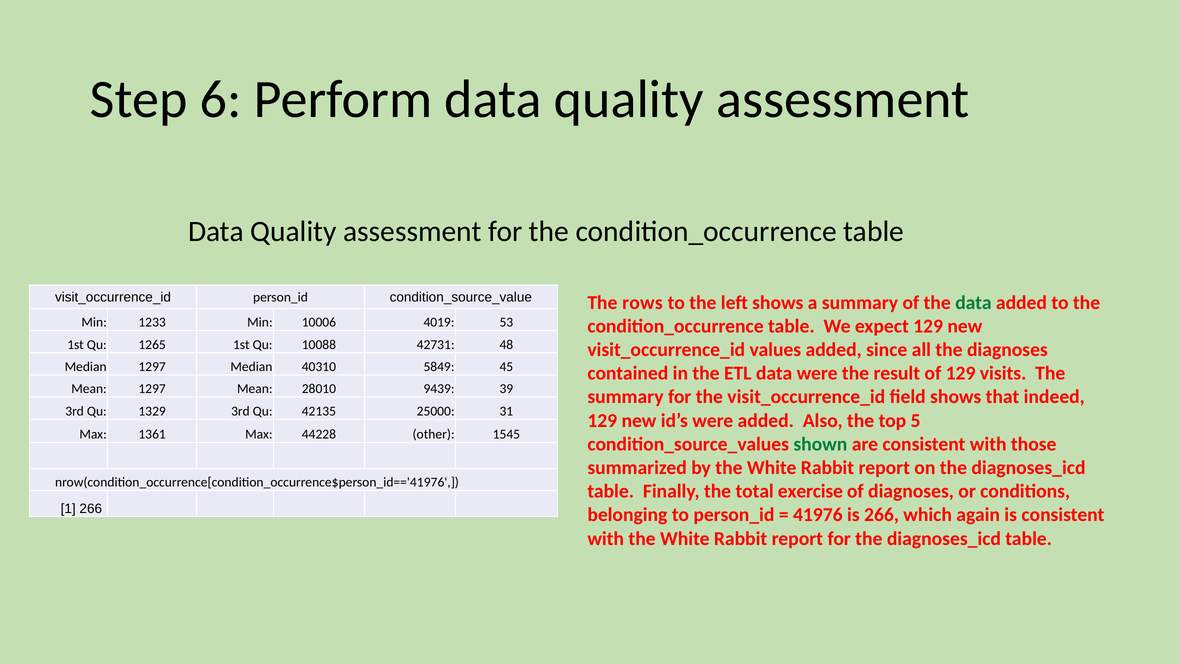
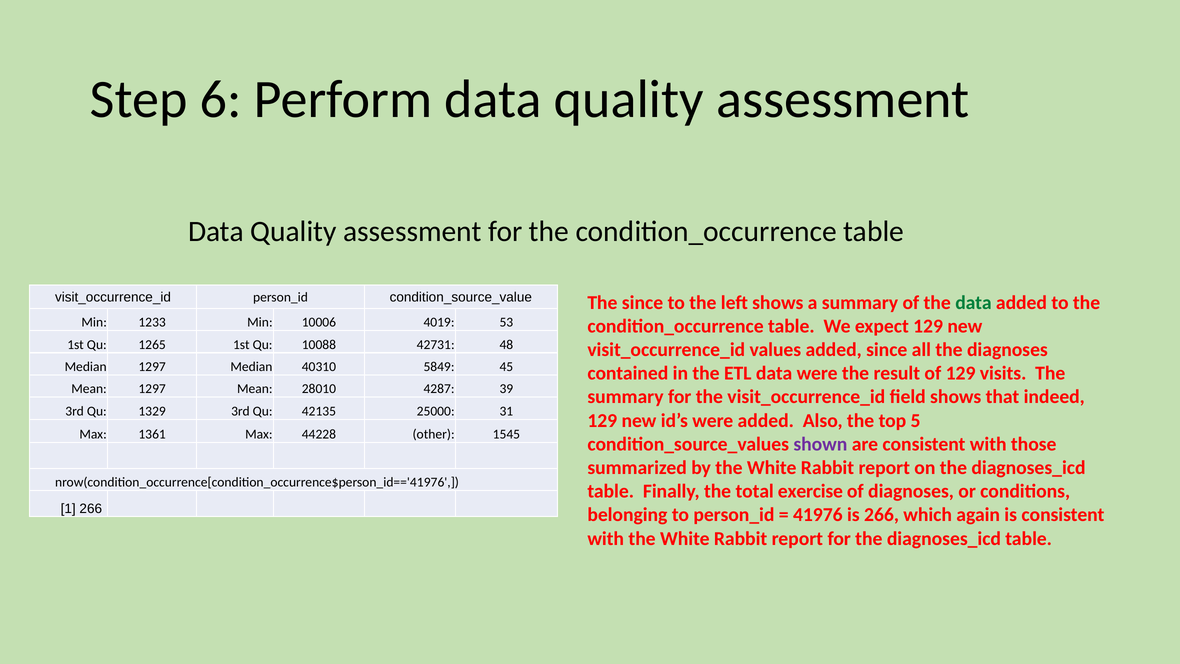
The rows: rows -> since
9439: 9439 -> 4287
shown colour: green -> purple
